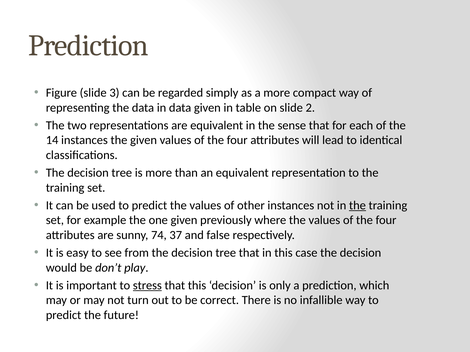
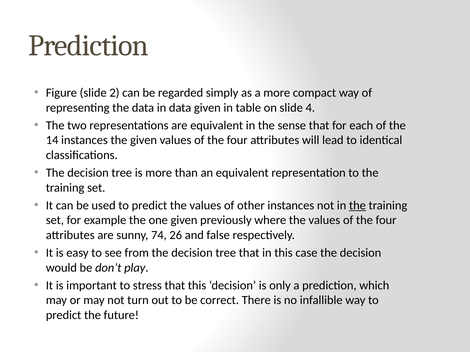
3: 3 -> 2
2: 2 -> 4
37: 37 -> 26
stress underline: present -> none
